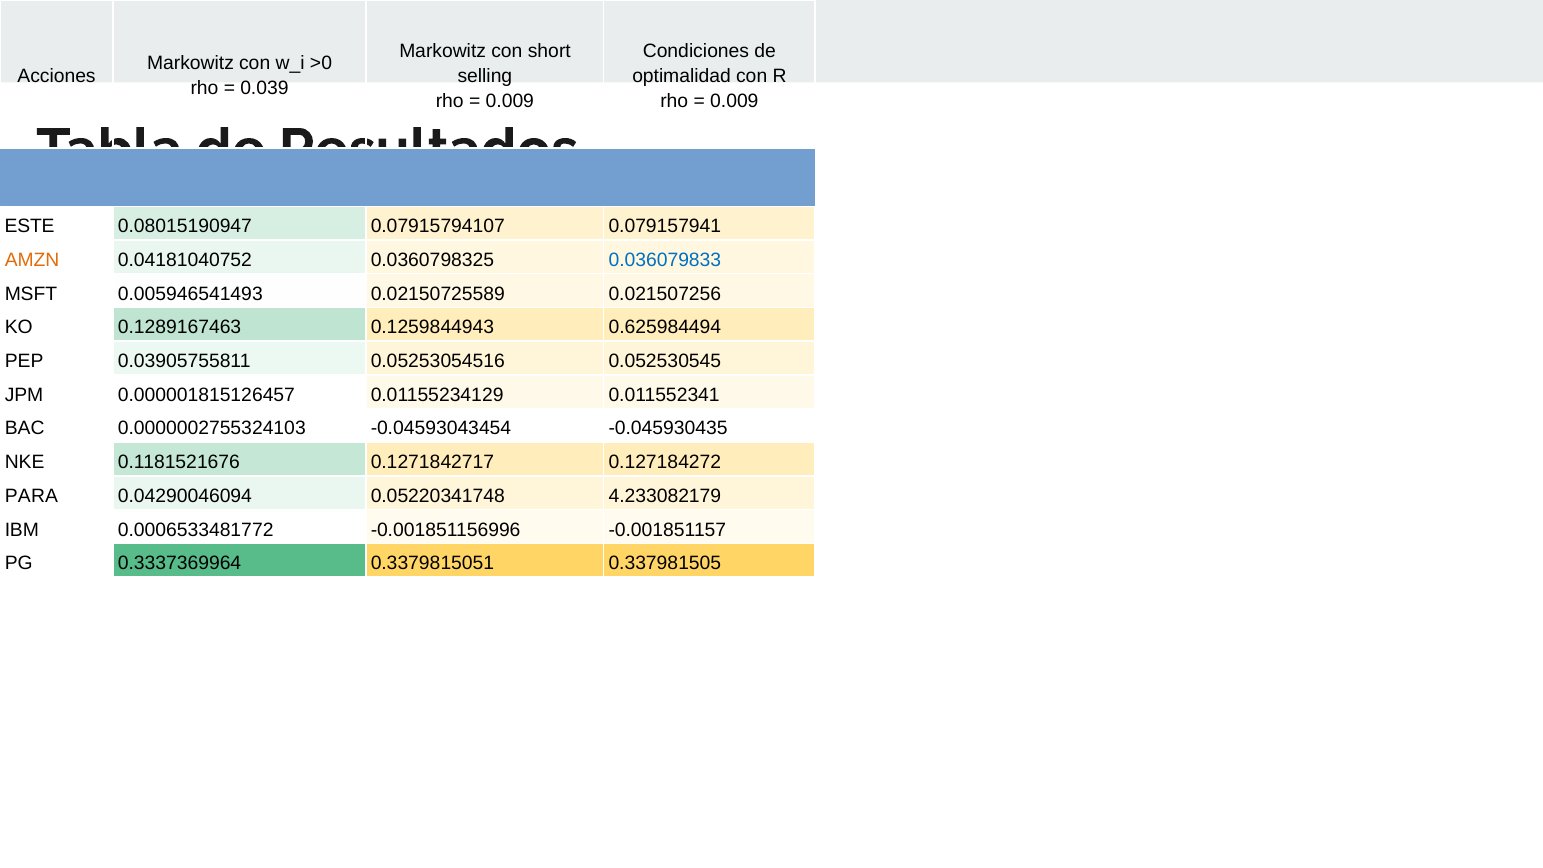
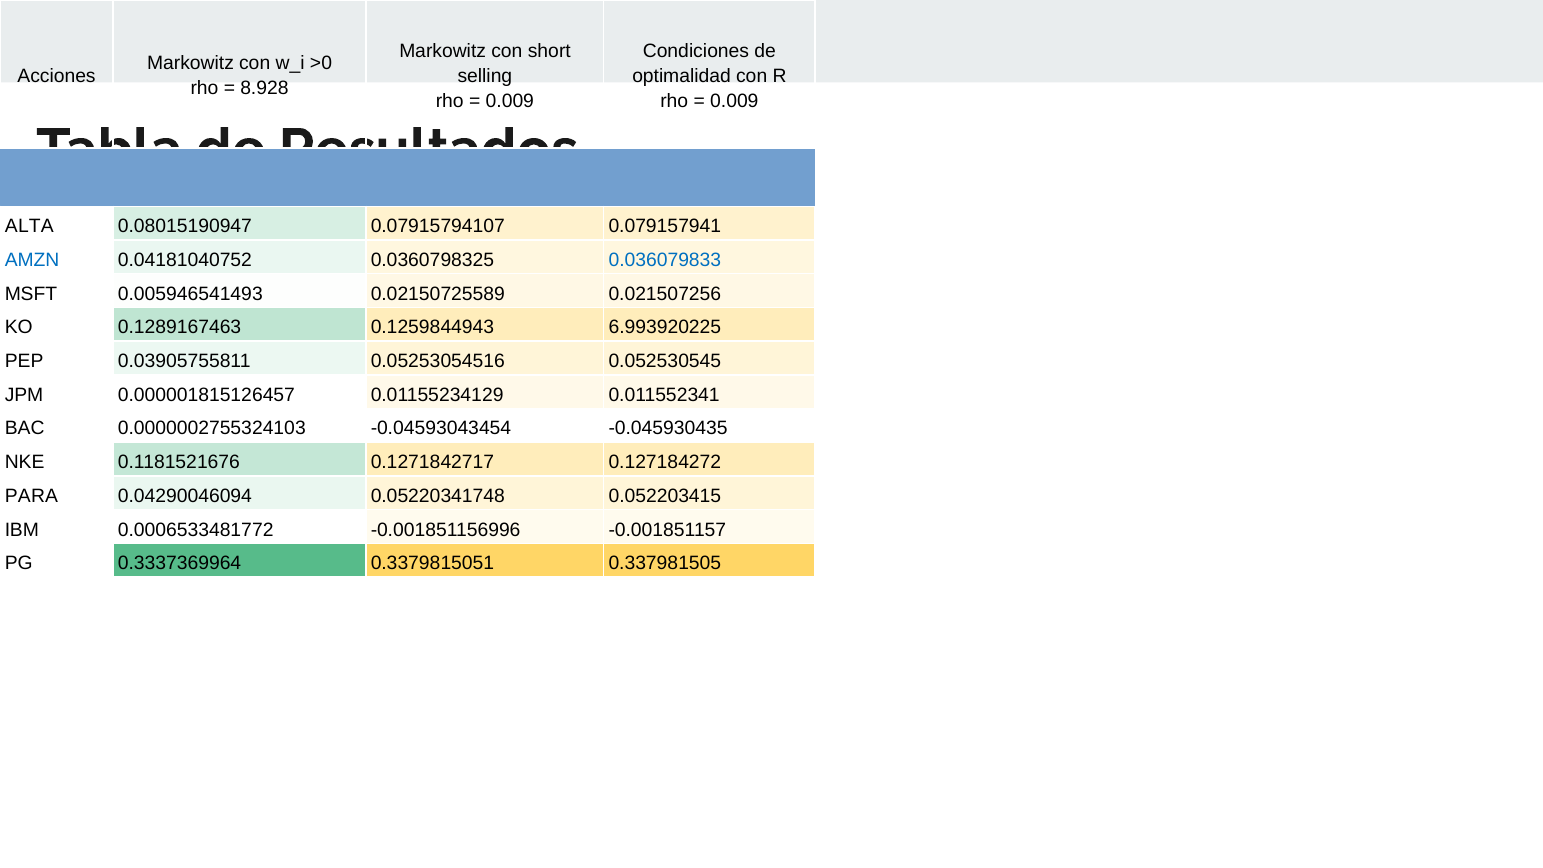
0.039: 0.039 -> 8.928
ESTE: ESTE -> ALTA
AMZN colour: orange -> blue
0.625984494: 0.625984494 -> 6.993920225
4.233082179: 4.233082179 -> 0.052203415
